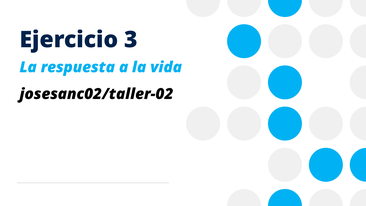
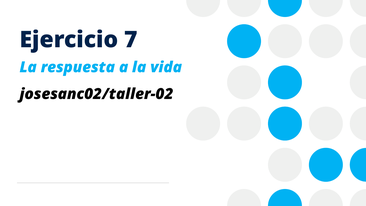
3: 3 -> 7
